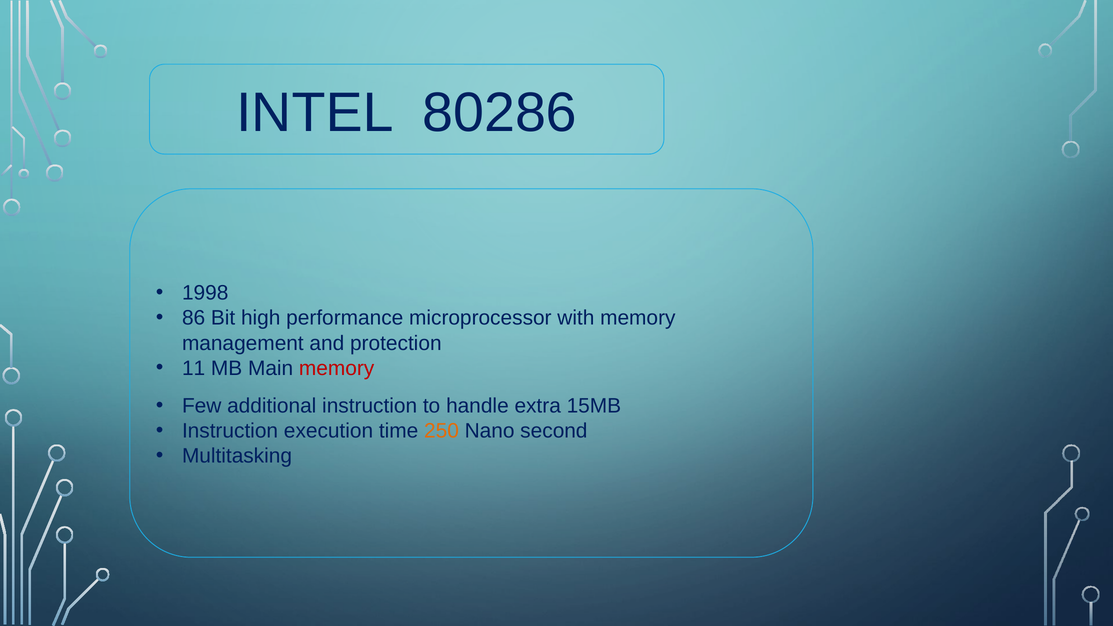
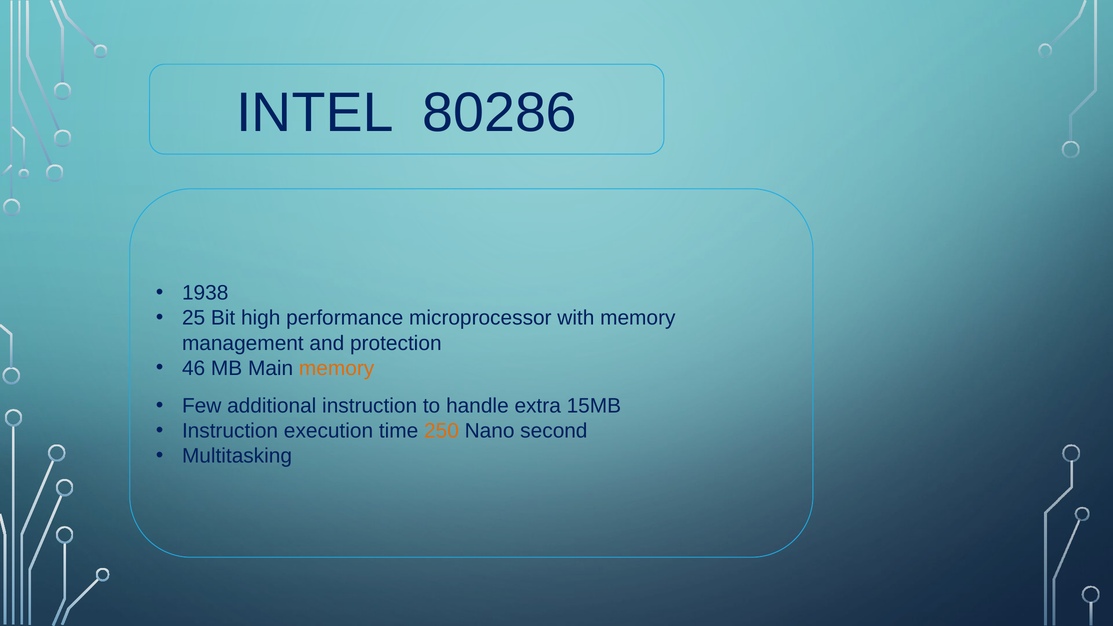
1998: 1998 -> 1938
86: 86 -> 25
11: 11 -> 46
memory at (337, 368) colour: red -> orange
